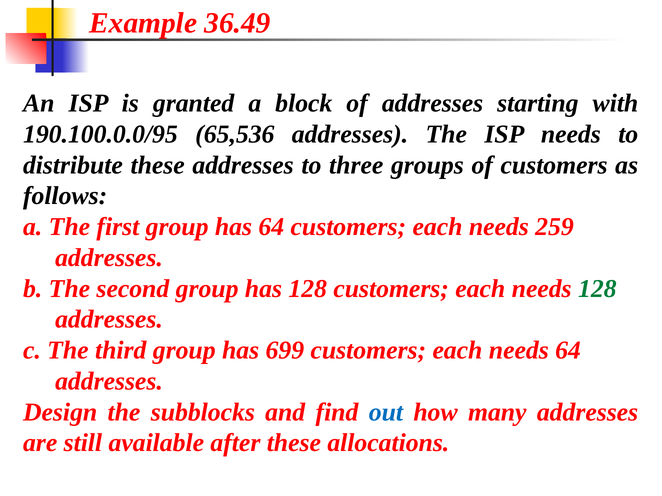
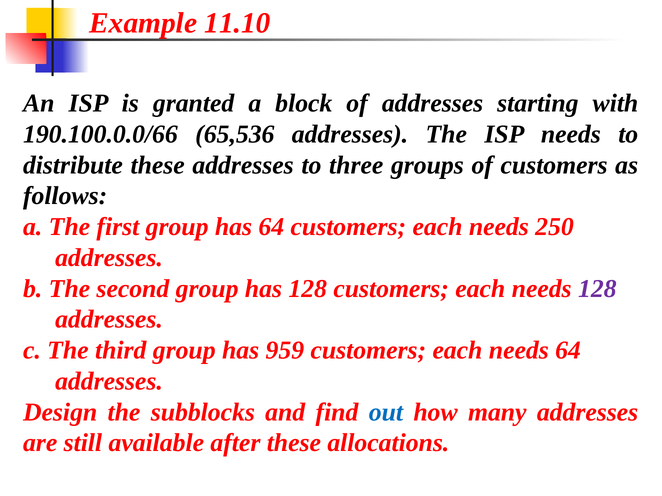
36.49: 36.49 -> 11.10
190.100.0.0/95: 190.100.0.0/95 -> 190.100.0.0/66
259: 259 -> 250
128 at (597, 289) colour: green -> purple
699: 699 -> 959
